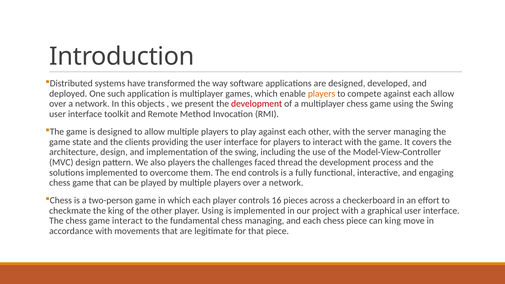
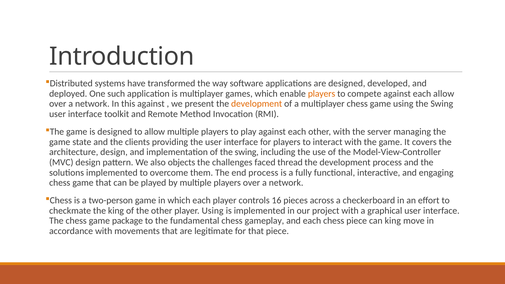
this objects: objects -> against
development at (257, 104) colour: red -> orange
also players: players -> objects
end controls: controls -> process
game interact: interact -> package
chess managing: managing -> gameplay
